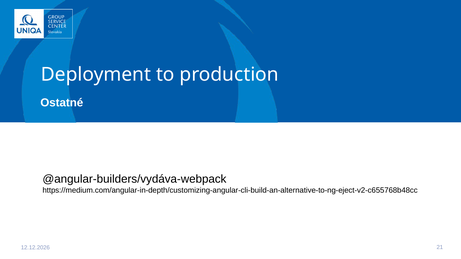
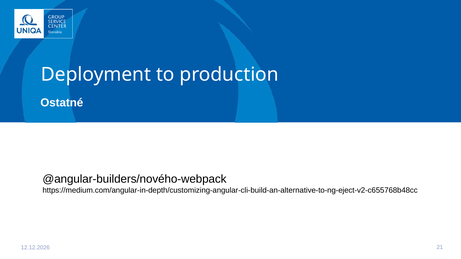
@angular-builders/vydáva-webpack: @angular-builders/vydáva-webpack -> @angular-builders/nového-webpack
